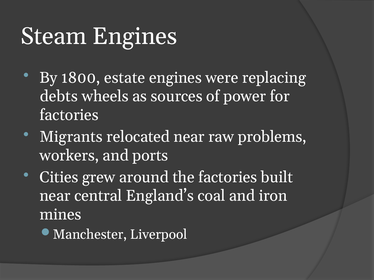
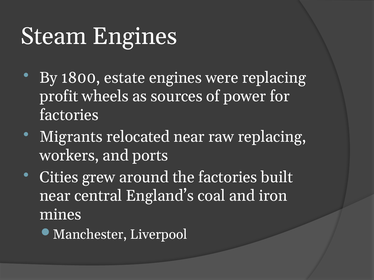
debts: debts -> profit
raw problems: problems -> replacing
